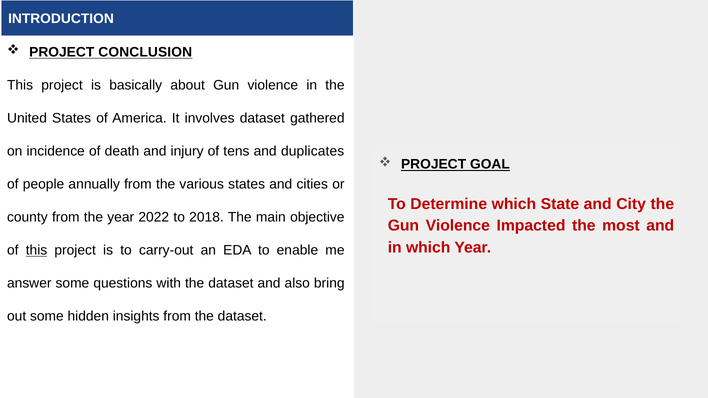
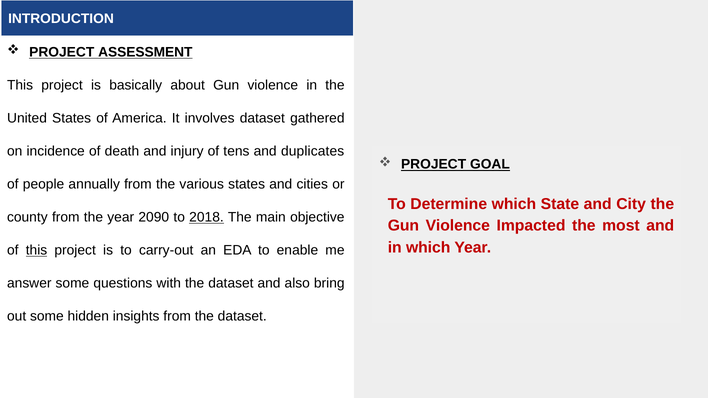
CONCLUSION: CONCLUSION -> ASSESSMENT
2022: 2022 -> 2090
2018 underline: none -> present
